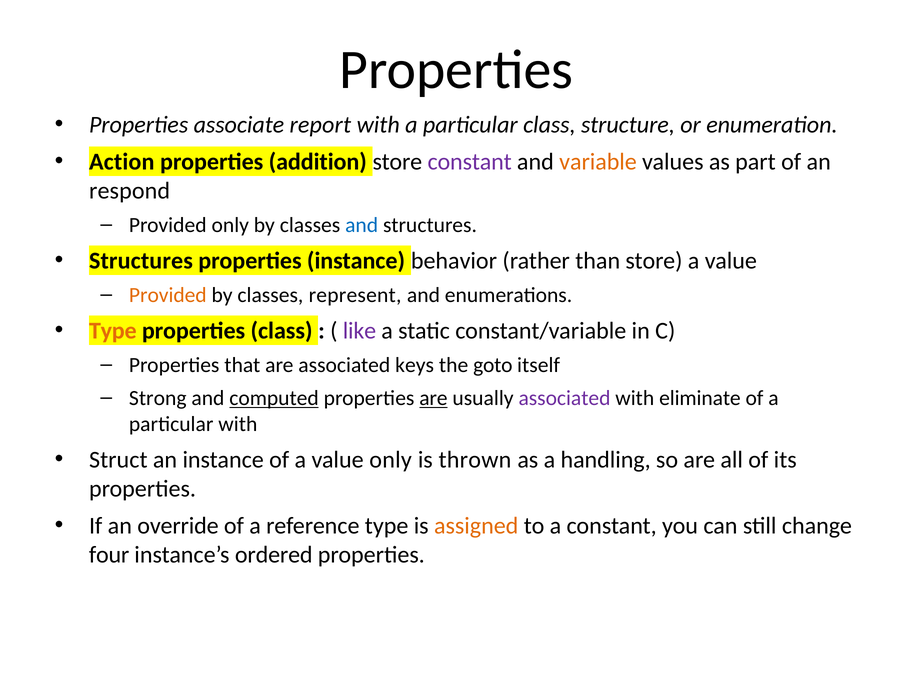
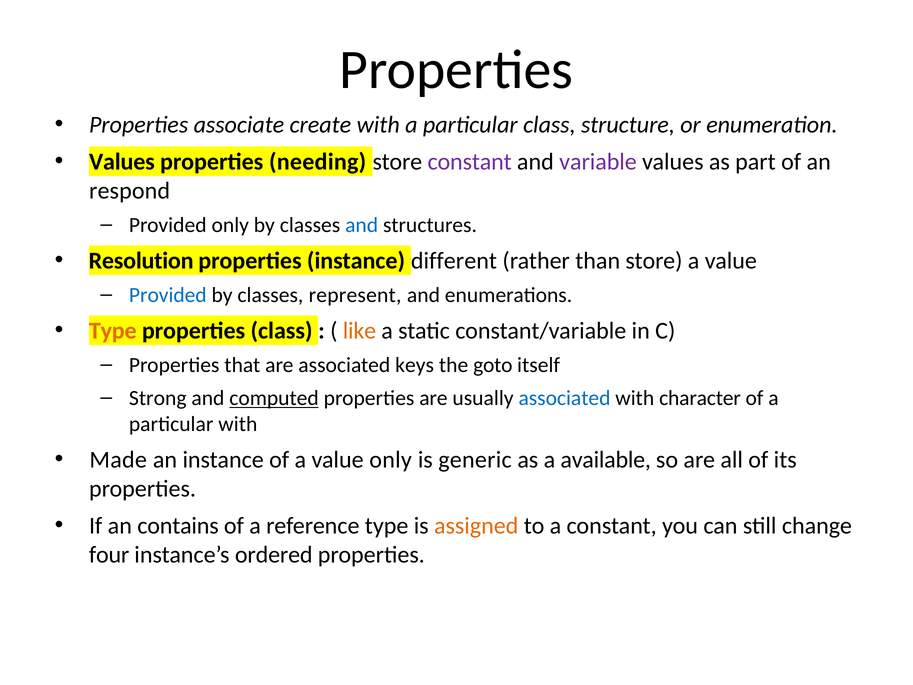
report: report -> create
Action at (122, 162): Action -> Values
addition: addition -> needing
variable colour: orange -> purple
Structures at (141, 261): Structures -> Resolution
behavior: behavior -> different
Provided at (168, 295) colour: orange -> blue
like colour: purple -> orange
are at (433, 398) underline: present -> none
associated at (564, 398) colour: purple -> blue
eliminate: eliminate -> character
Struct: Struct -> Made
thrown: thrown -> generic
handling: handling -> available
override: override -> contains
